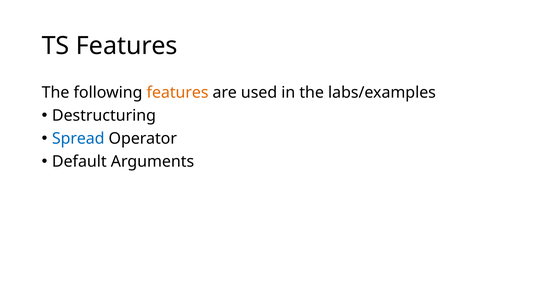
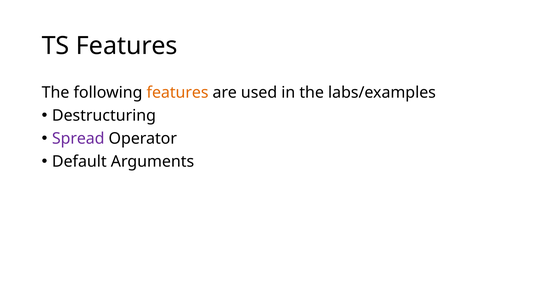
Spread colour: blue -> purple
